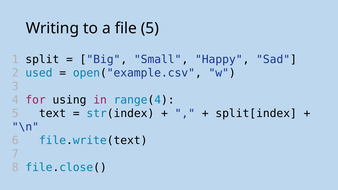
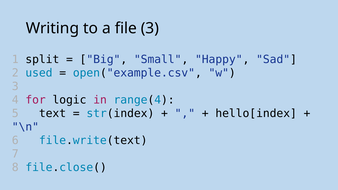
file 5: 5 -> 3
using: using -> logic
split[index: split[index -> hello[index
